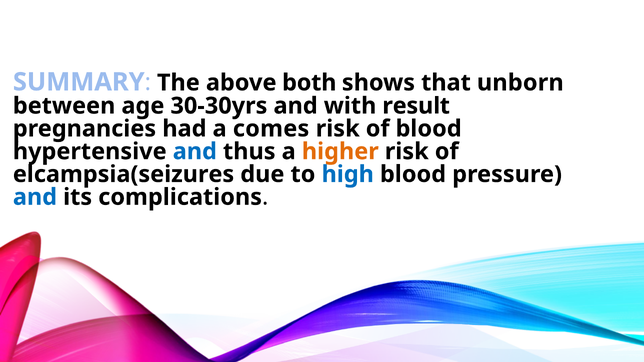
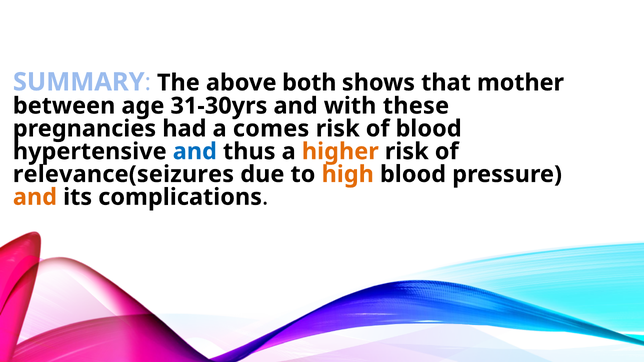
unborn: unborn -> mother
30-30yrs: 30-30yrs -> 31-30yrs
result: result -> these
elcampsia(seizures: elcampsia(seizures -> relevance(seizures
high colour: blue -> orange
and at (35, 197) colour: blue -> orange
